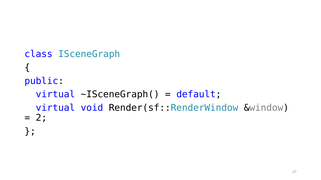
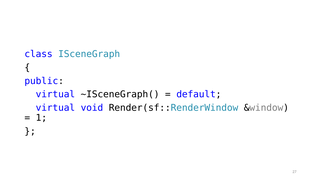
2: 2 -> 1
